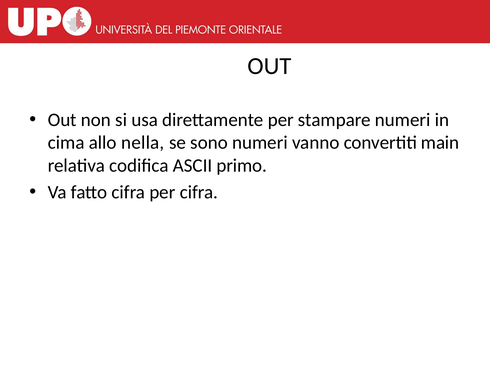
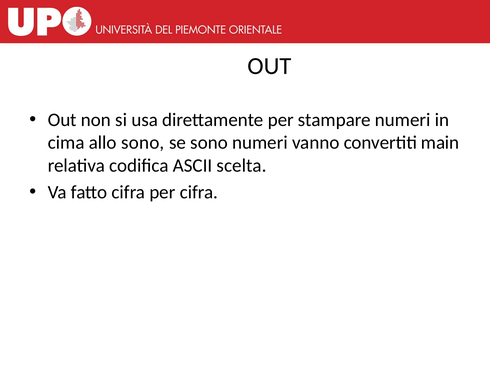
allo nella: nella -> sono
primo: primo -> scelta
